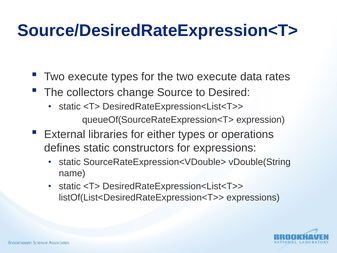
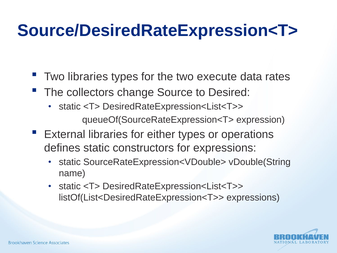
execute at (88, 77): execute -> libraries
